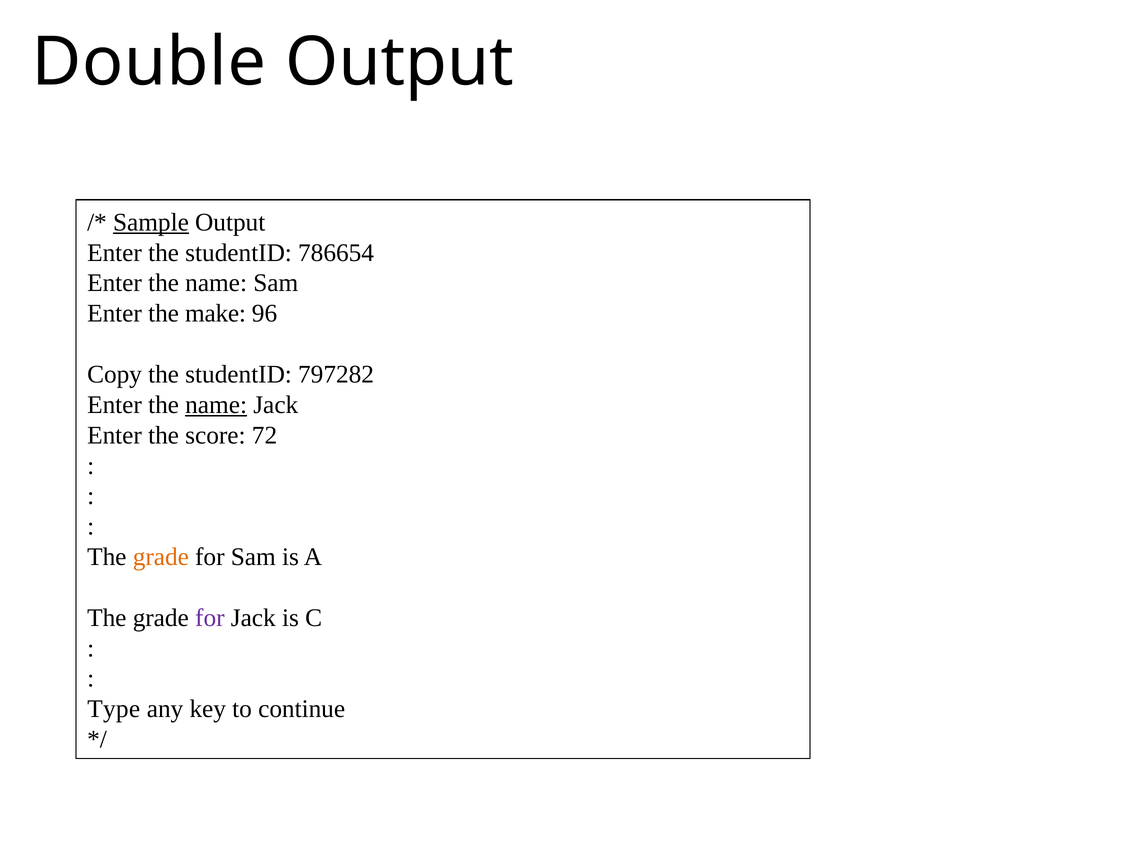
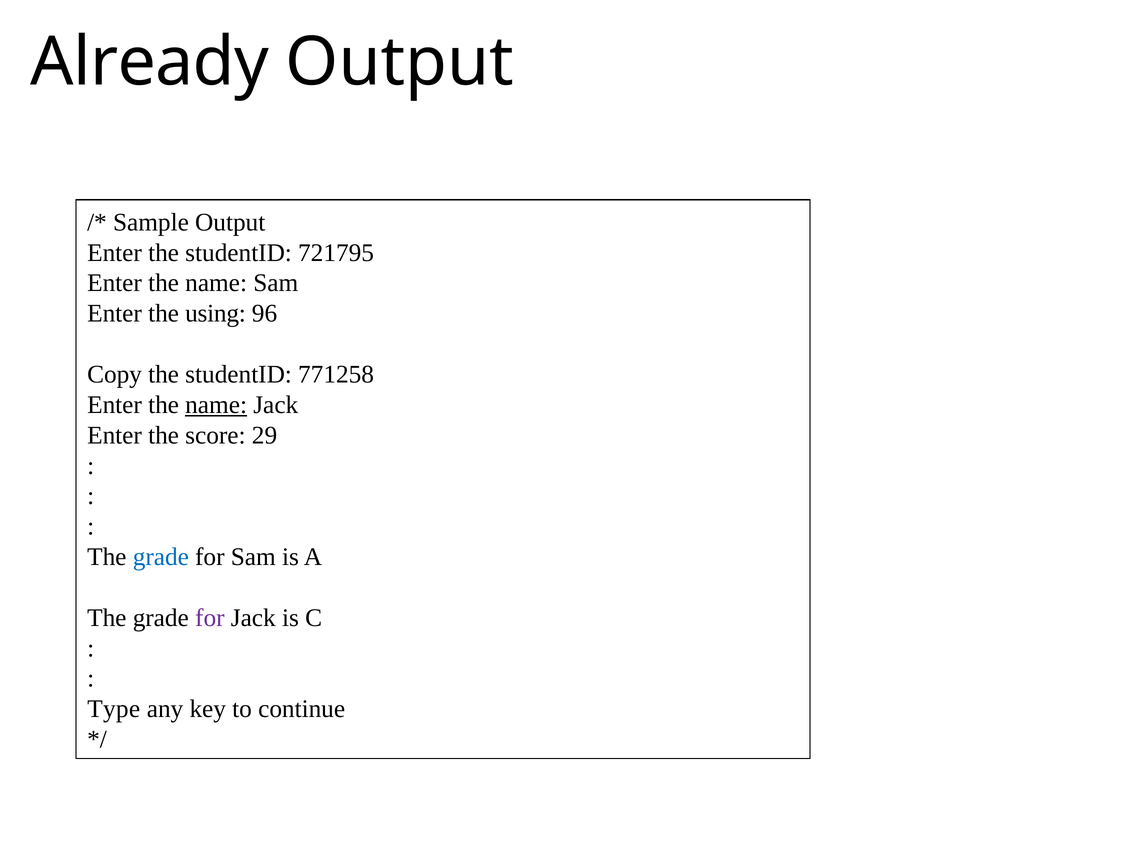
Double: Double -> Already
Sample underline: present -> none
786654: 786654 -> 721795
make: make -> using
797282: 797282 -> 771258
72: 72 -> 29
grade at (161, 557) colour: orange -> blue
